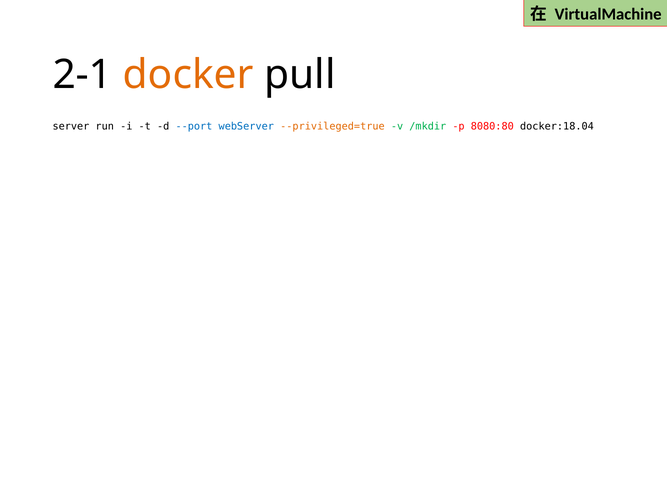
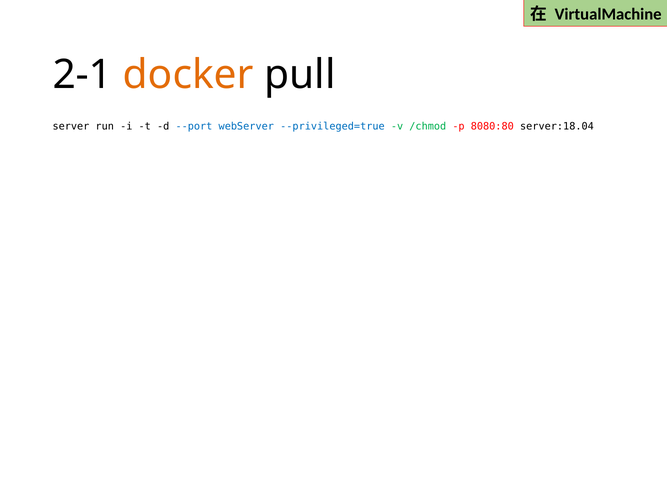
--privileged=true colour: orange -> blue
/mkdir: /mkdir -> /chmod
docker:18.04: docker:18.04 -> server:18.04
